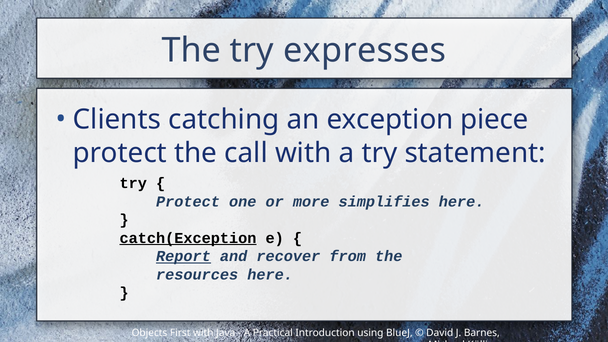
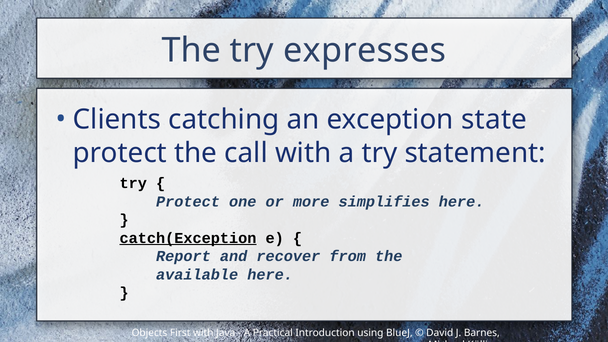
piece: piece -> state
Report underline: present -> none
resources: resources -> available
